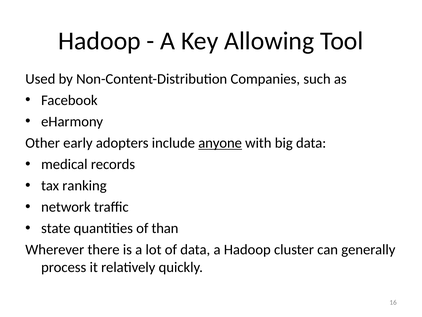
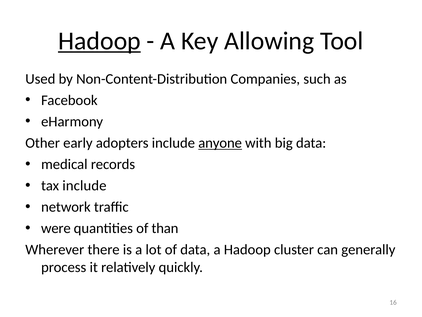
Hadoop at (99, 41) underline: none -> present
tax ranking: ranking -> include
state: state -> were
